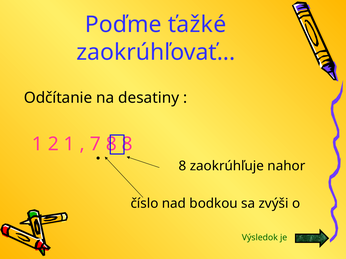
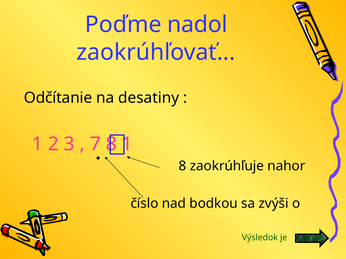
ťažké: ťažké -> nadol
2 1: 1 -> 3
7 8 8: 8 -> 1
